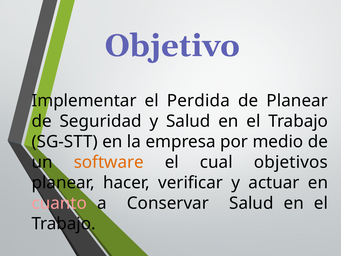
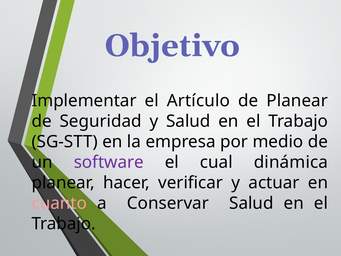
Perdida: Perdida -> Artículo
software colour: orange -> purple
objetivos: objetivos -> dinámica
